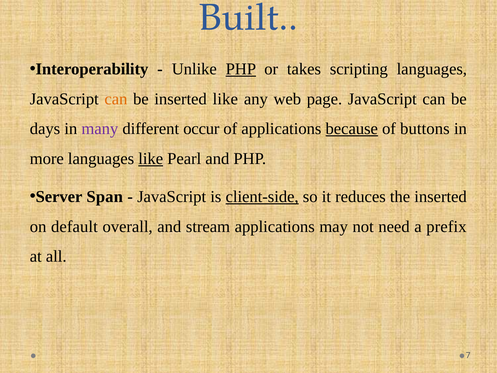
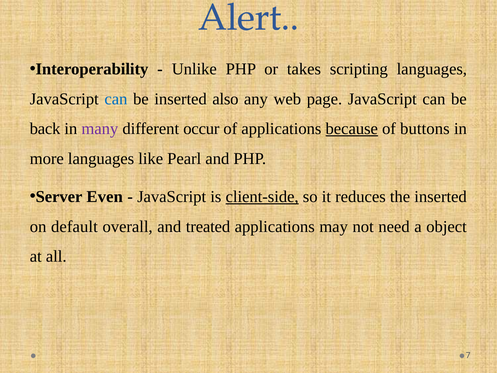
Built: Built -> Alert
PHP at (241, 69) underline: present -> none
can at (116, 99) colour: orange -> blue
inserted like: like -> also
days: days -> back
like at (151, 159) underline: present -> none
Span: Span -> Even
stream: stream -> treated
prefix: prefix -> object
